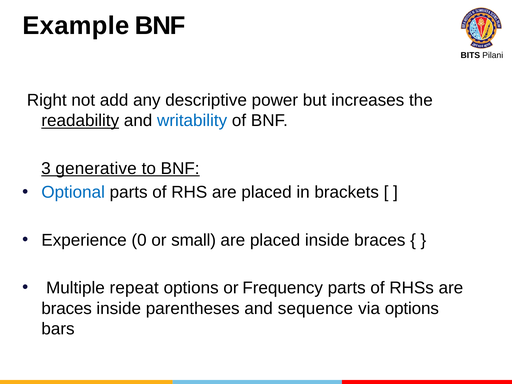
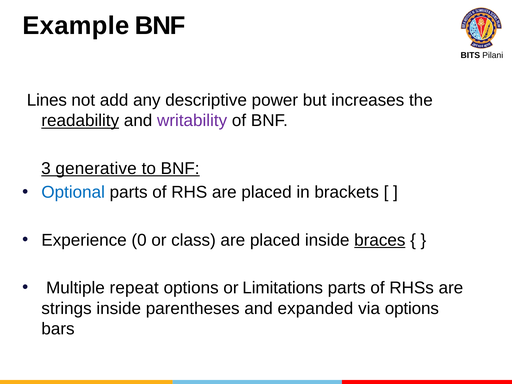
Right: Right -> Lines
writability colour: blue -> purple
small: small -> class
braces at (380, 240) underline: none -> present
Frequency: Frequency -> Limitations
braces at (67, 308): braces -> strings
sequence: sequence -> expanded
